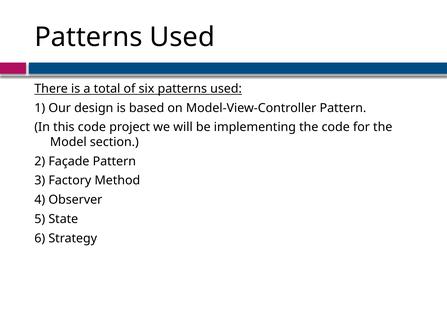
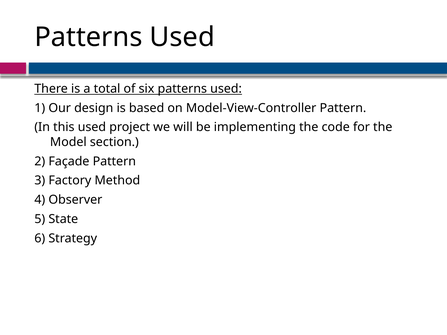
this code: code -> used
